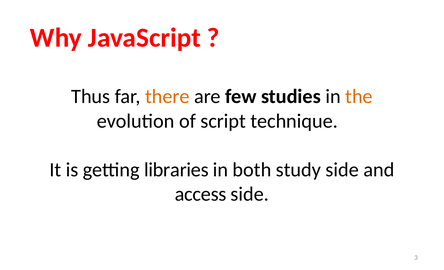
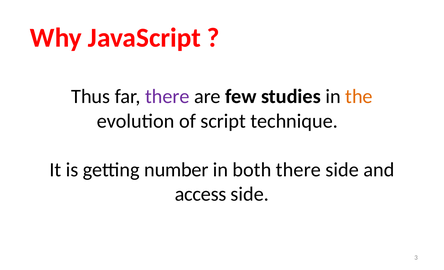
there at (167, 96) colour: orange -> purple
libraries: libraries -> number
both study: study -> there
